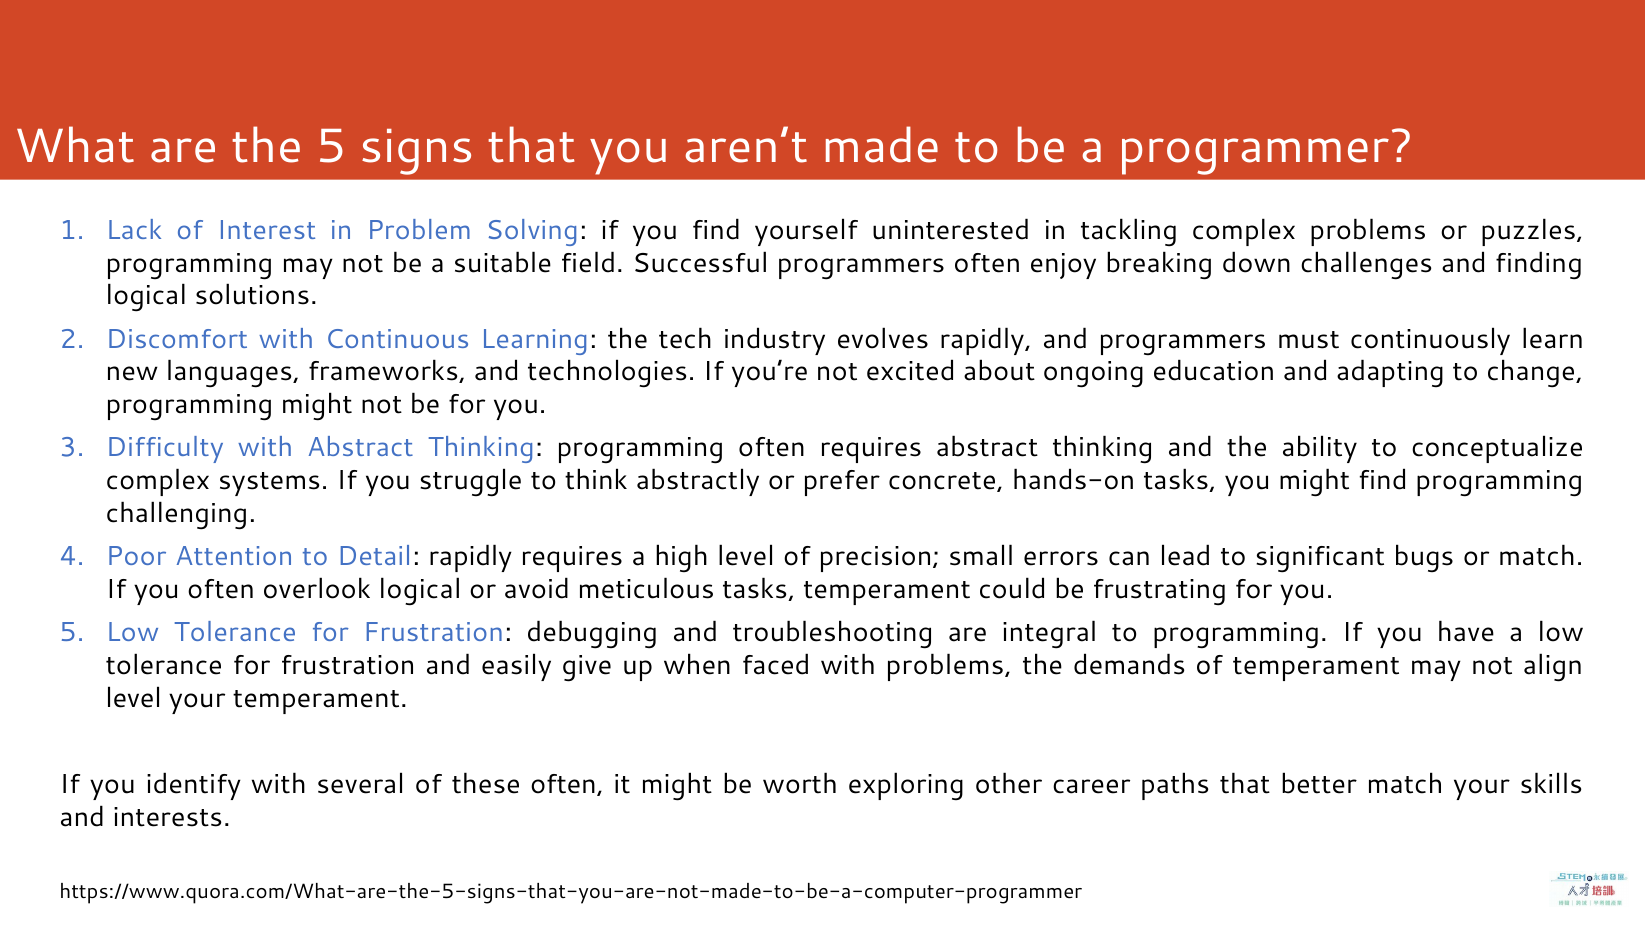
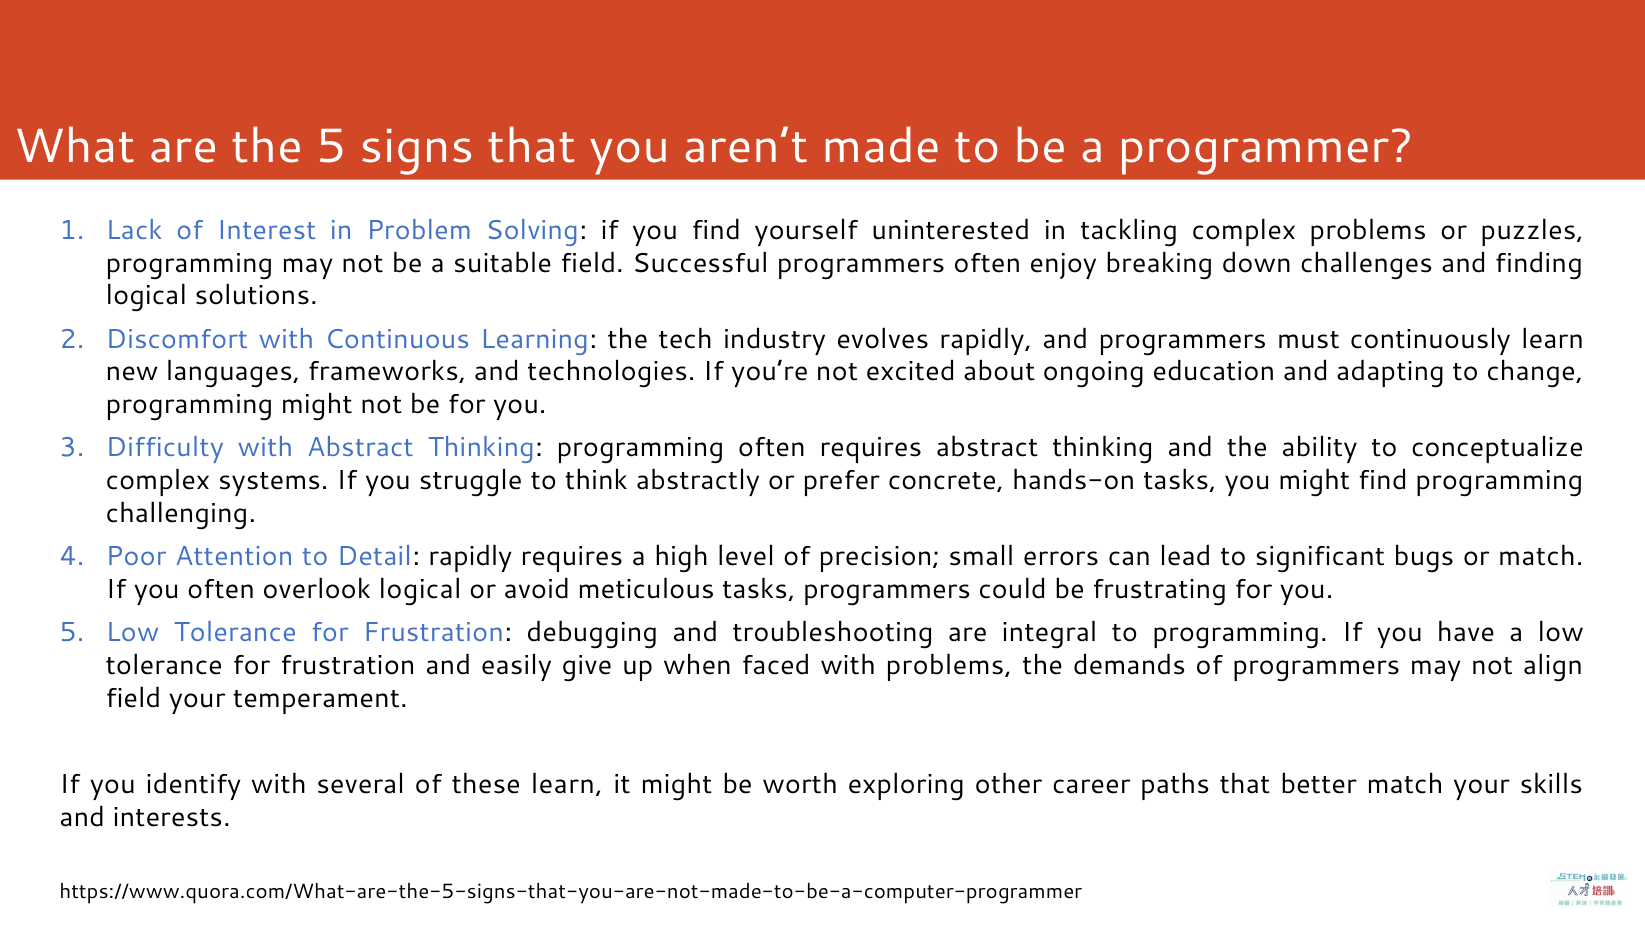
tasks temperament: temperament -> programmers
of temperament: temperament -> programmers
level at (134, 699): level -> field
these often: often -> learn
